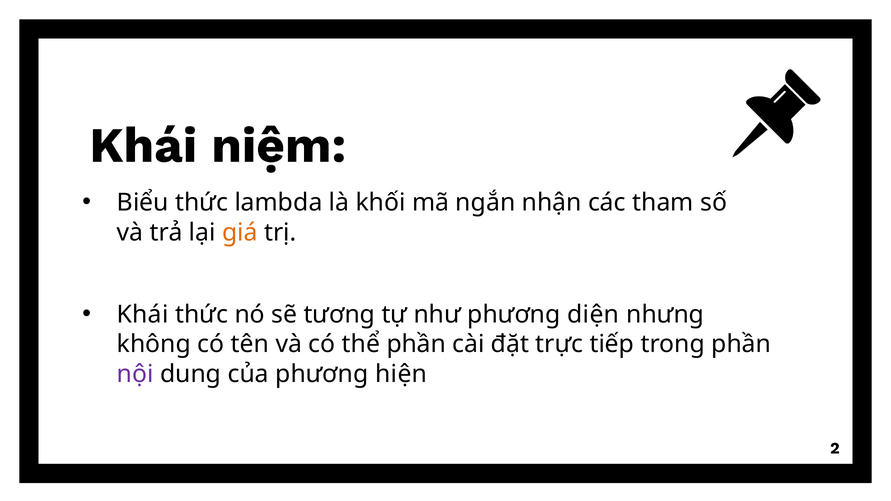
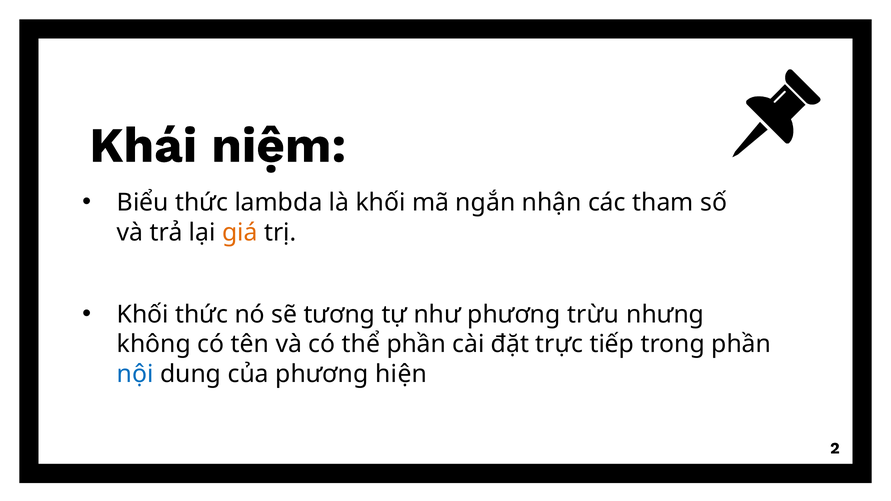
Khái at (143, 315): Khái -> Khối
diện: diện -> trừu
nội colour: purple -> blue
